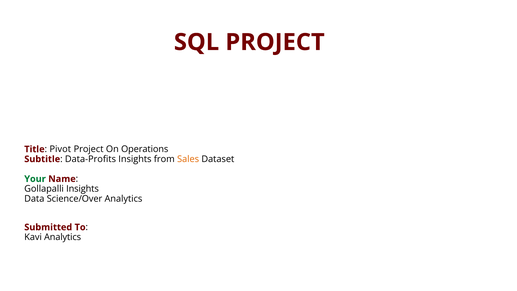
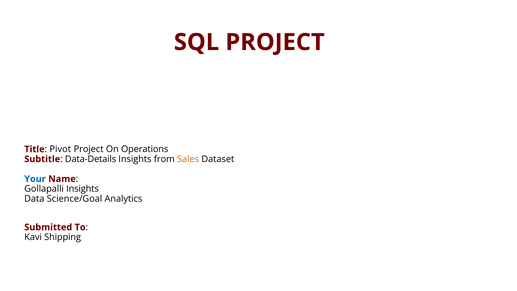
Data-Profits: Data-Profits -> Data-Details
Your colour: green -> blue
Science/Over: Science/Over -> Science/Goal
Kavi Analytics: Analytics -> Shipping
